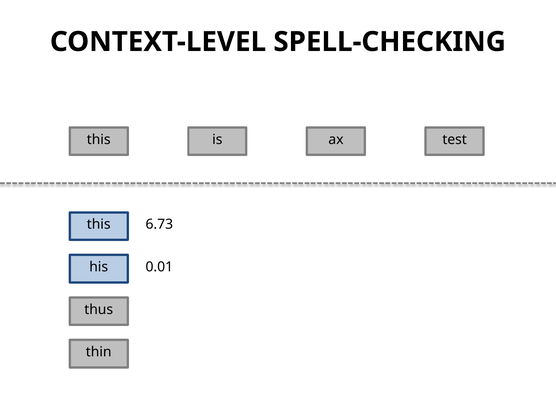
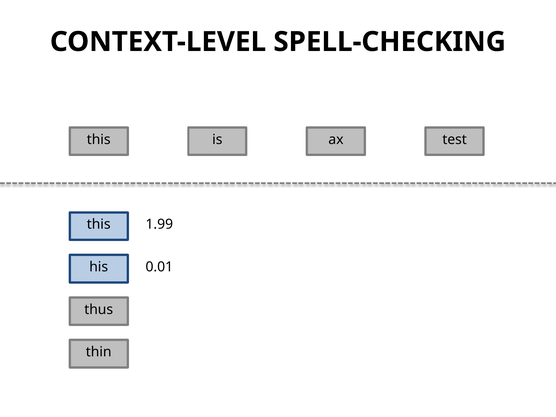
6.73: 6.73 -> 1.99
